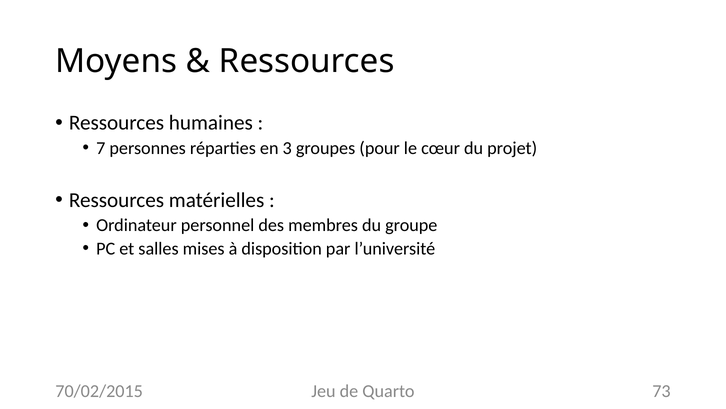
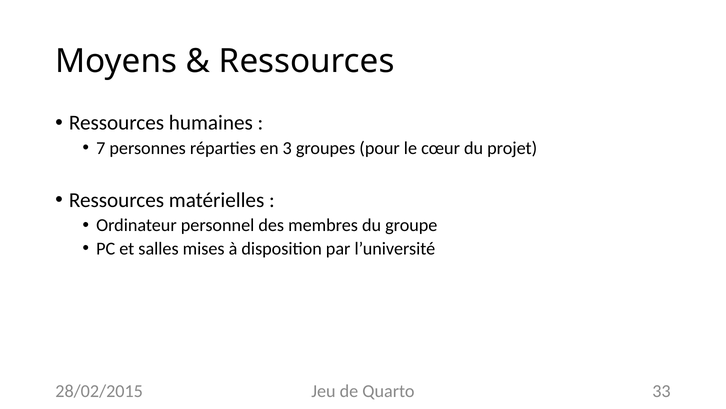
70/02/2015: 70/02/2015 -> 28/02/2015
73: 73 -> 33
